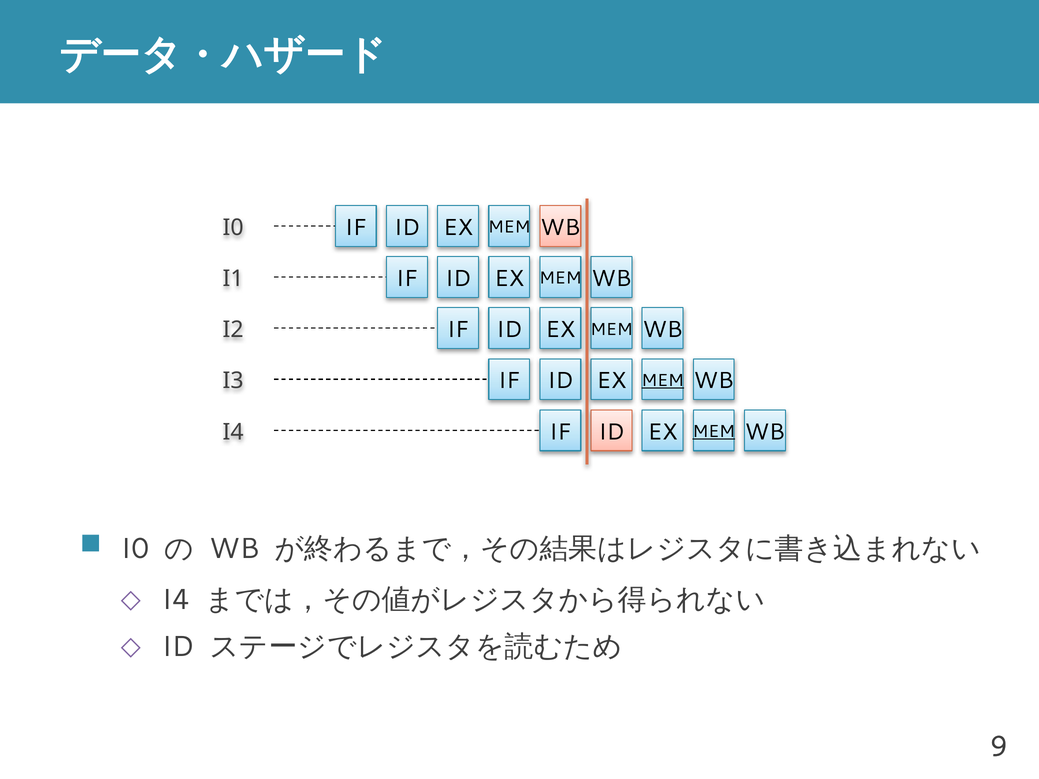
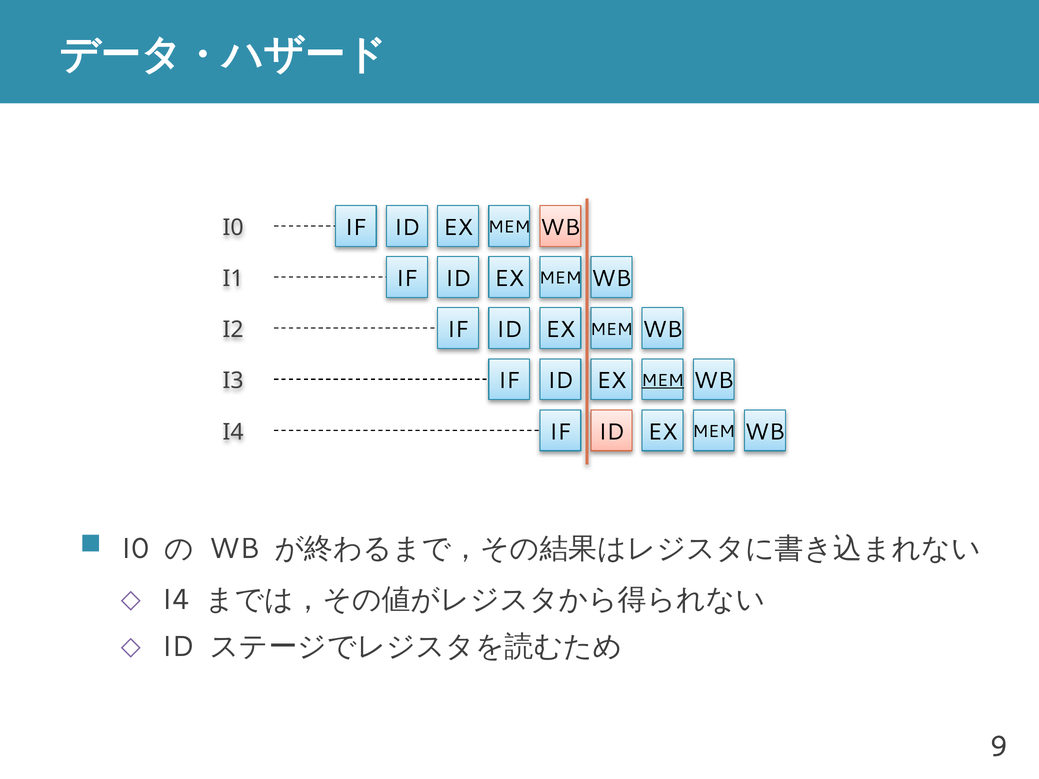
MEM at (714, 432) underline: present -> none
